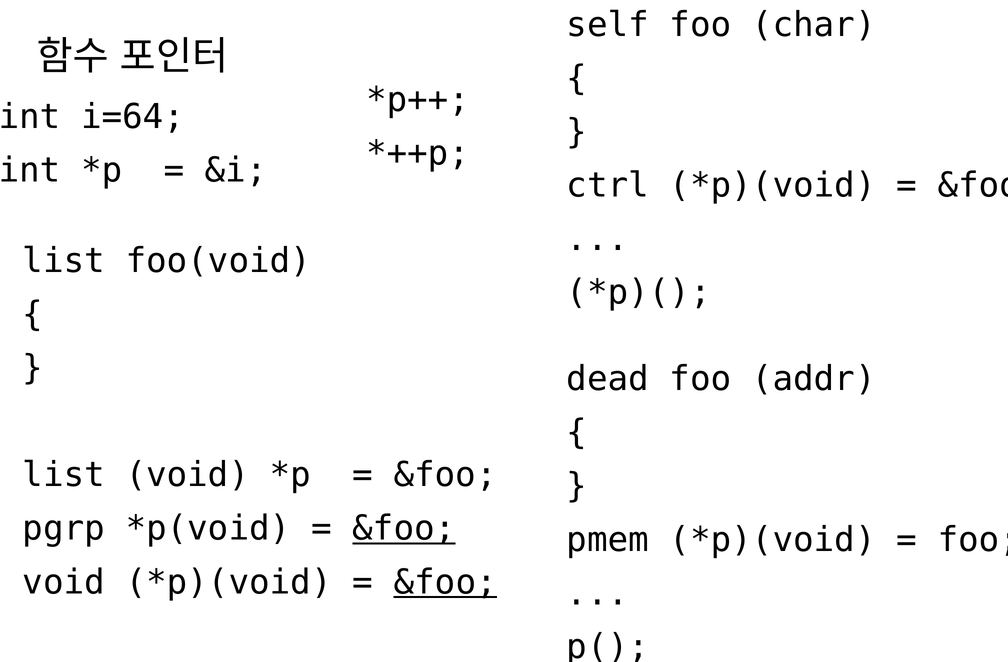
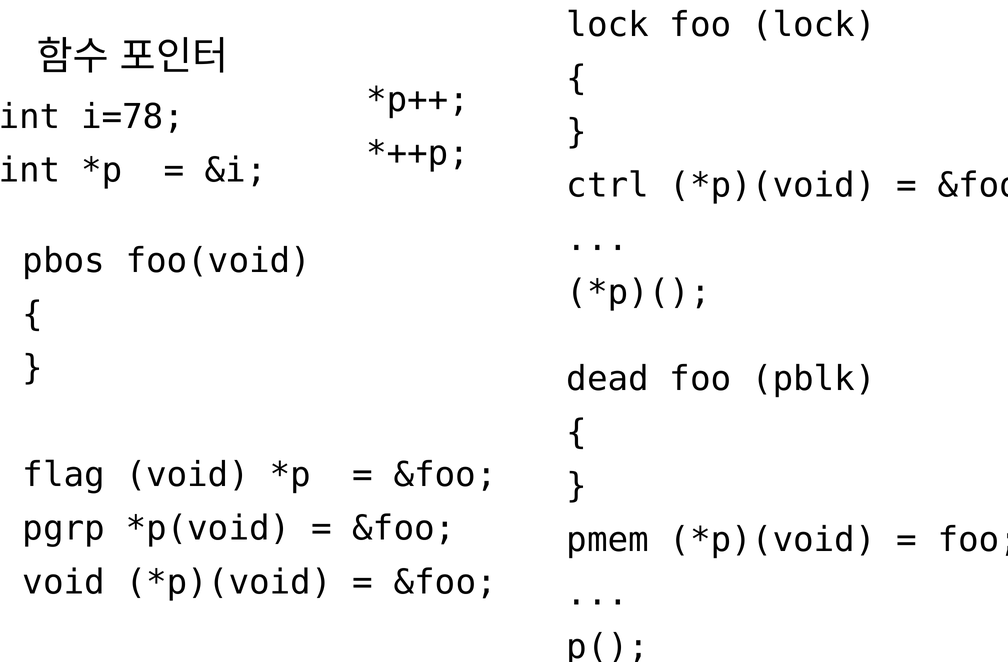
self at (608, 25): self -> lock
foo char: char -> lock
i=64: i=64 -> i=78
list at (64, 261): list -> pbos
addr: addr -> pblk
list at (64, 475): list -> flag
&foo at (404, 529) underline: present -> none
&foo at (445, 582) underline: present -> none
